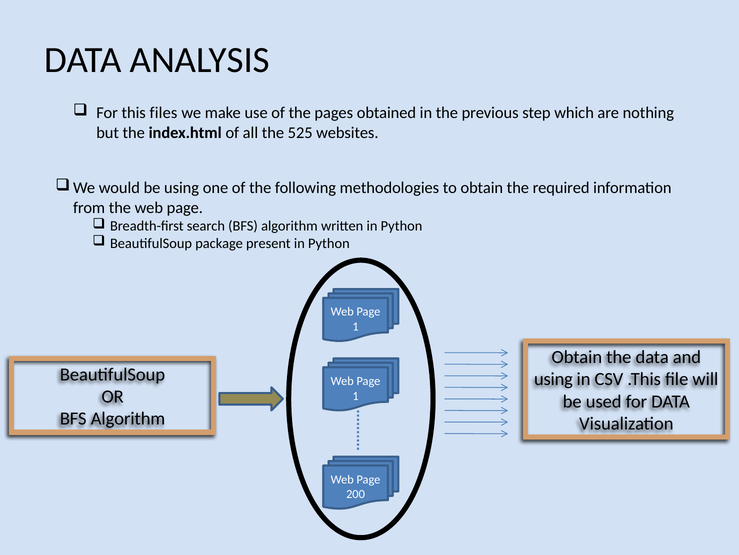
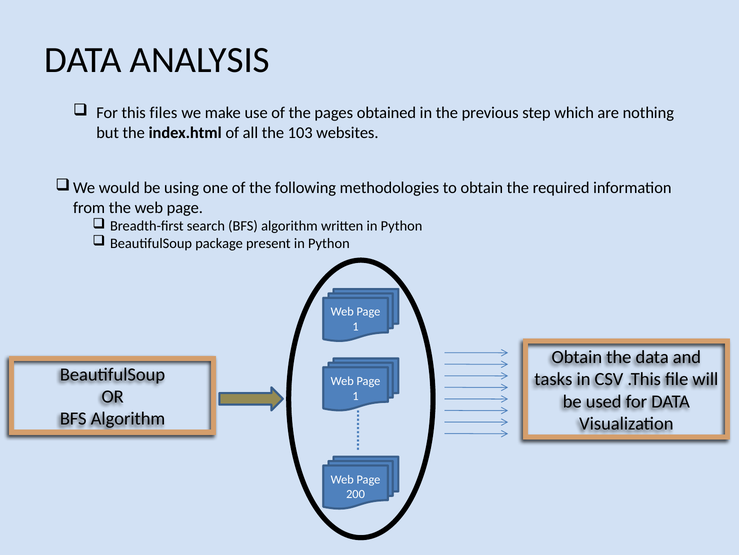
525: 525 -> 103
using at (553, 379): using -> tasks
